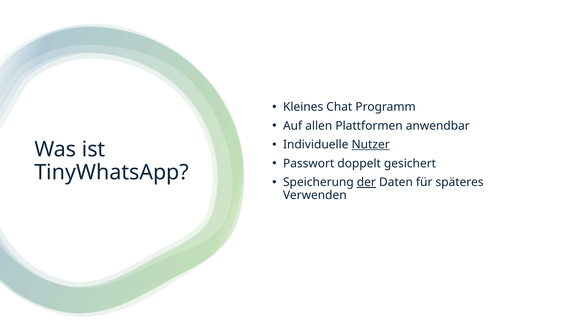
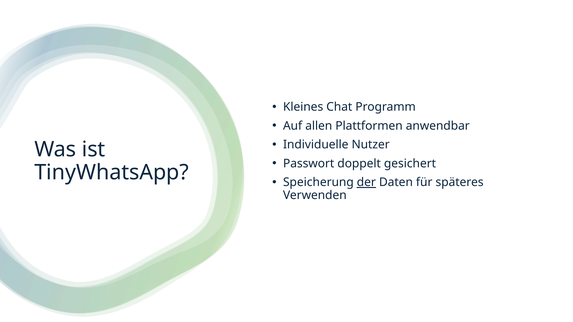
Nutzer underline: present -> none
